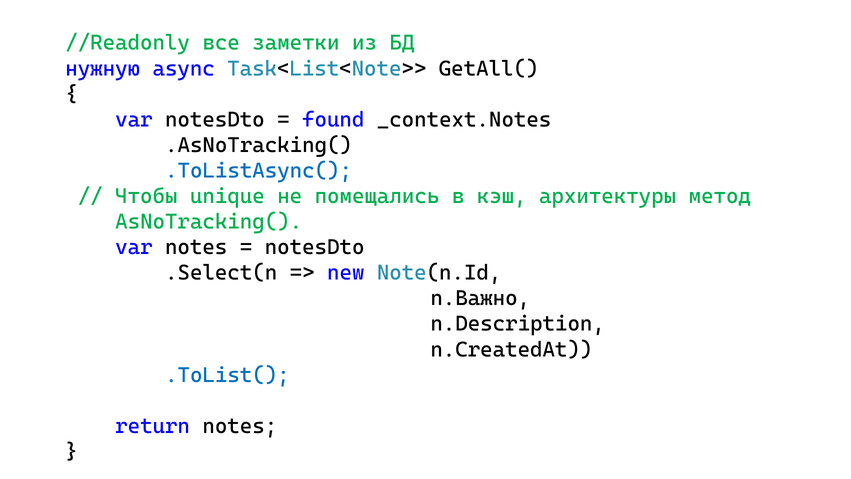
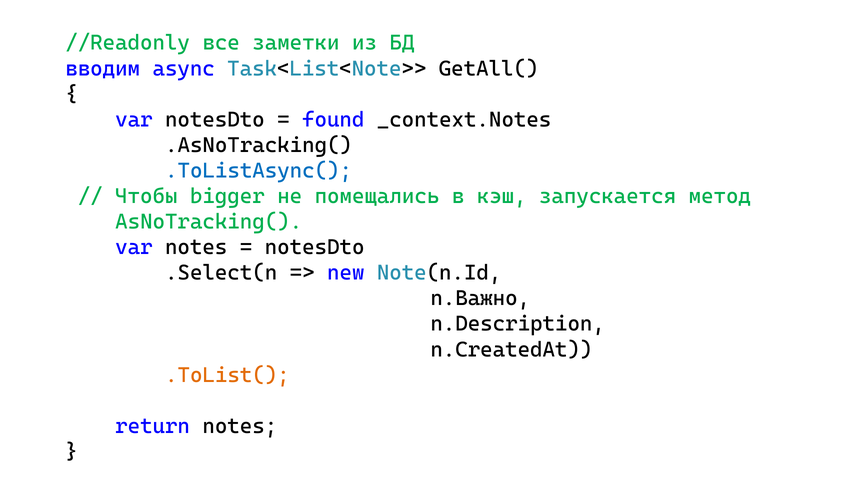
нужную: нужную -> вводим
unique: unique -> bigger
архитектуры: архитектуры -> запускается
.ToList( colour: blue -> orange
